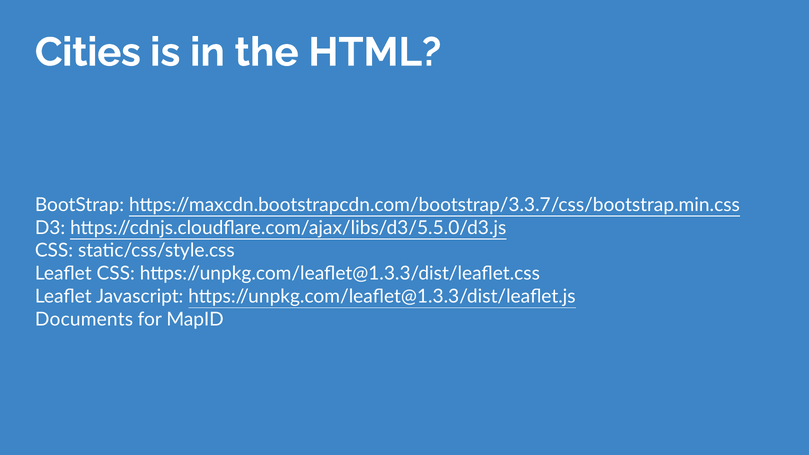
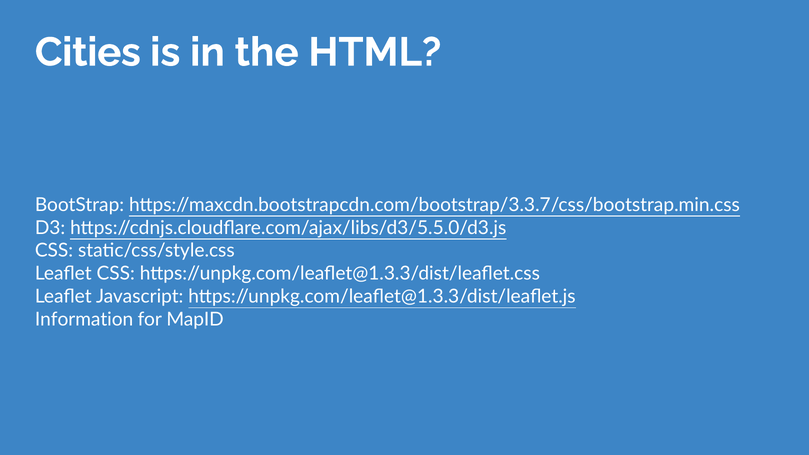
Documents: Documents -> Information
